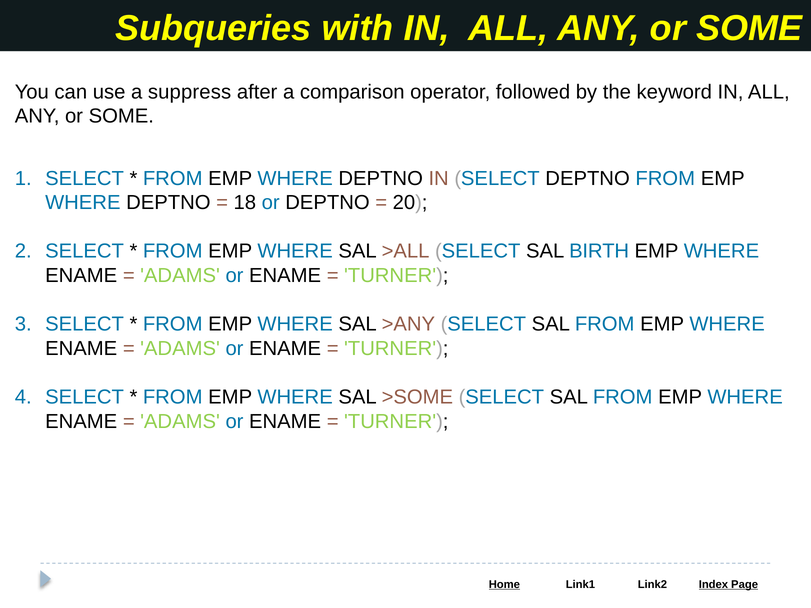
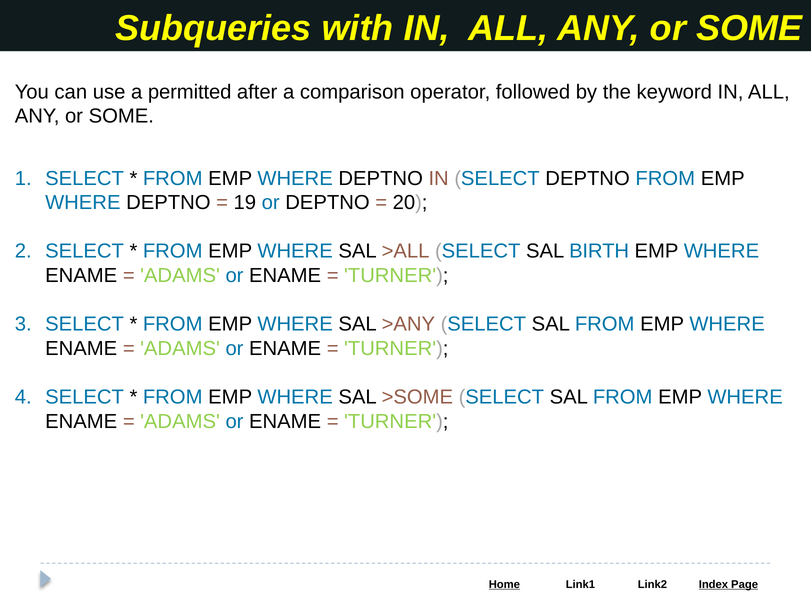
suppress: suppress -> permitted
18: 18 -> 19
